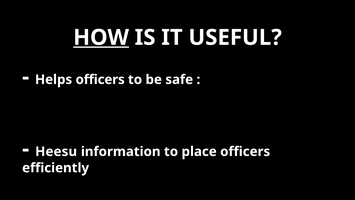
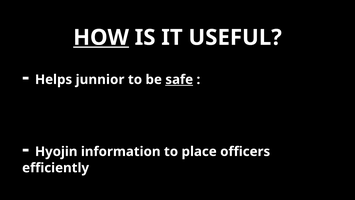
Helps officers: officers -> junnior
safe underline: none -> present
Heesu: Heesu -> Hyojin
